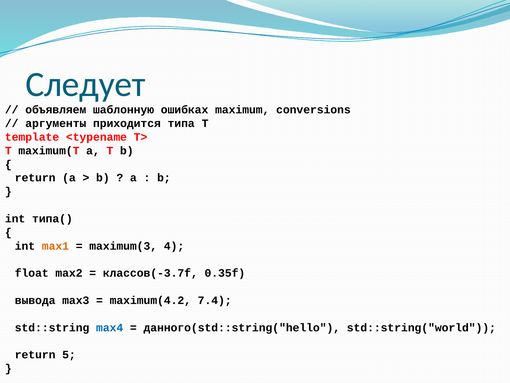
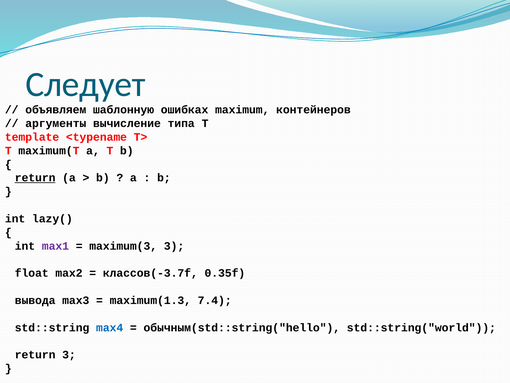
conversions: conversions -> контейнеров
приходится: приходится -> вычисление
return at (35, 178) underline: none -> present
типа(: типа( -> lazy(
max1 colour: orange -> purple
maximum(3 4: 4 -> 3
maximum(4.2: maximum(4.2 -> maximum(1.3
данного(std::string("hello: данного(std::string("hello -> обычным(std::string("hello
return 5: 5 -> 3
